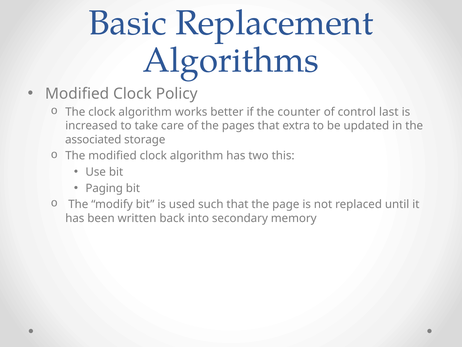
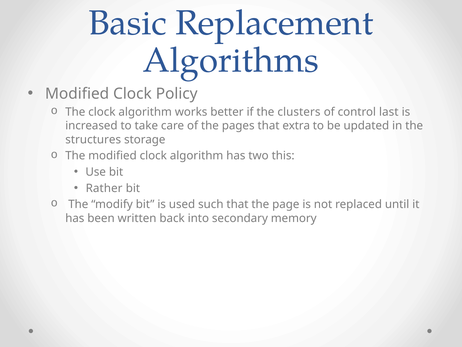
counter: counter -> clusters
associated: associated -> structures
Paging: Paging -> Rather
